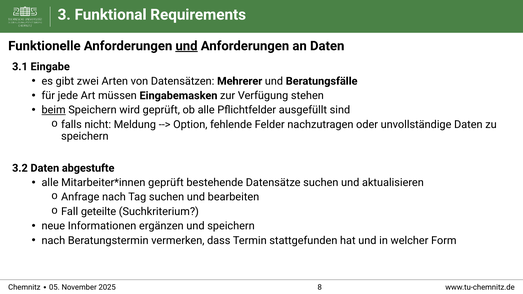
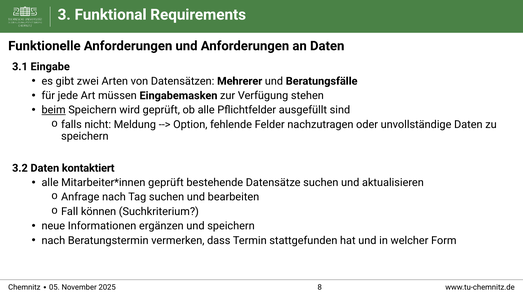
und at (186, 46) underline: present -> none
abgestufte: abgestufte -> kontaktiert
geteilte: geteilte -> können
